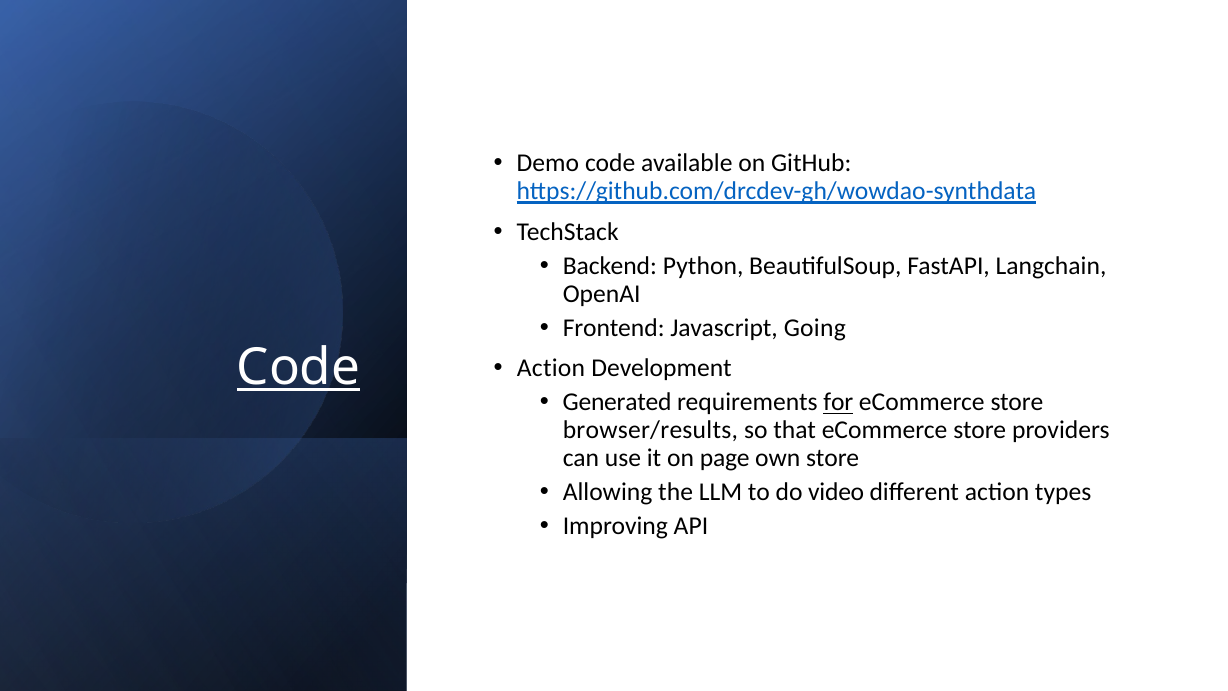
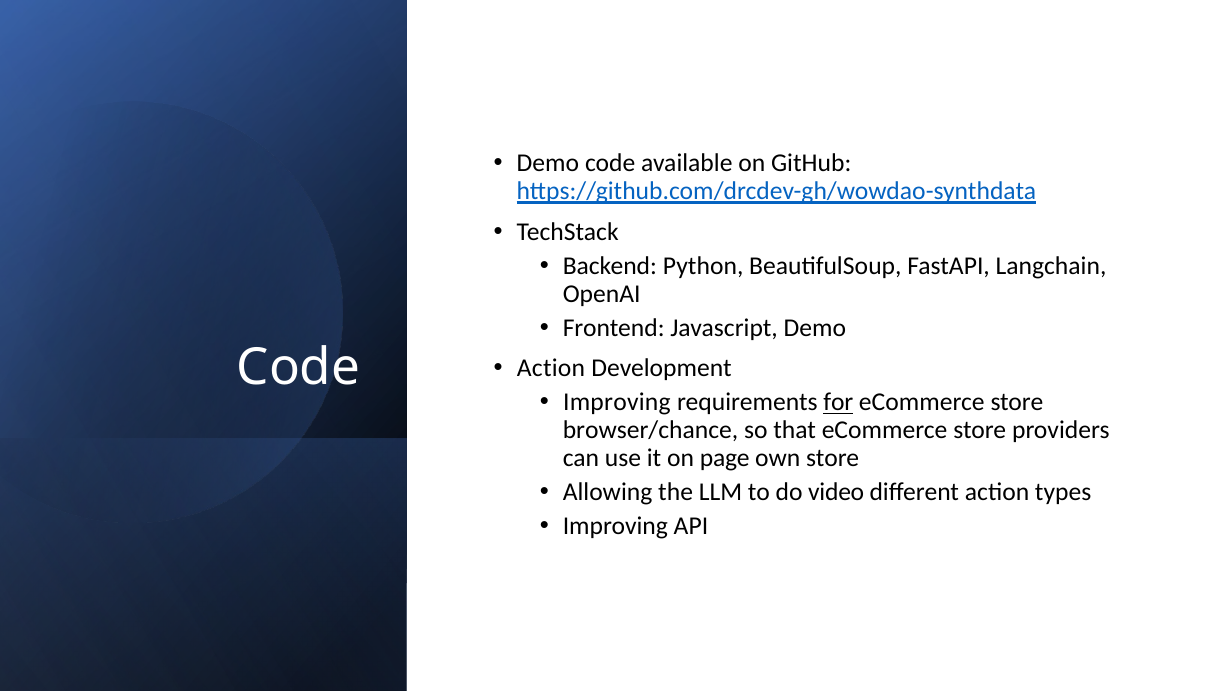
Javascript Going: Going -> Demo
Code at (299, 368) underline: present -> none
Generated at (617, 402): Generated -> Improving
browser/results: browser/results -> browser/chance
